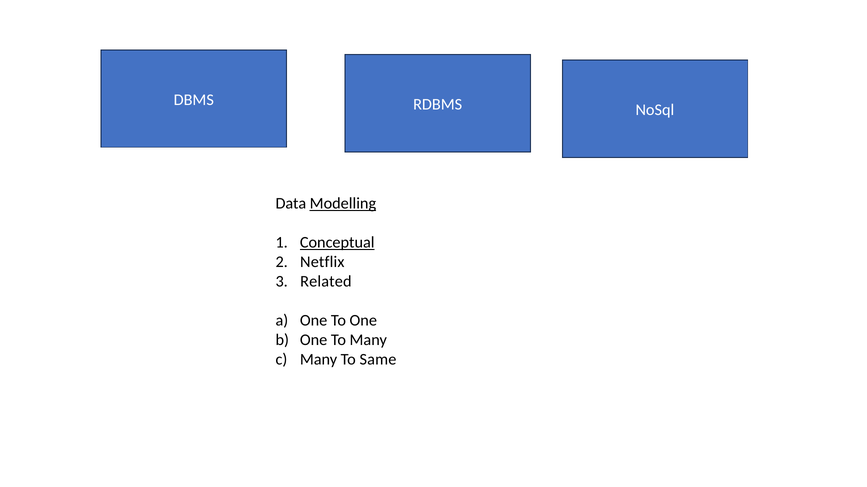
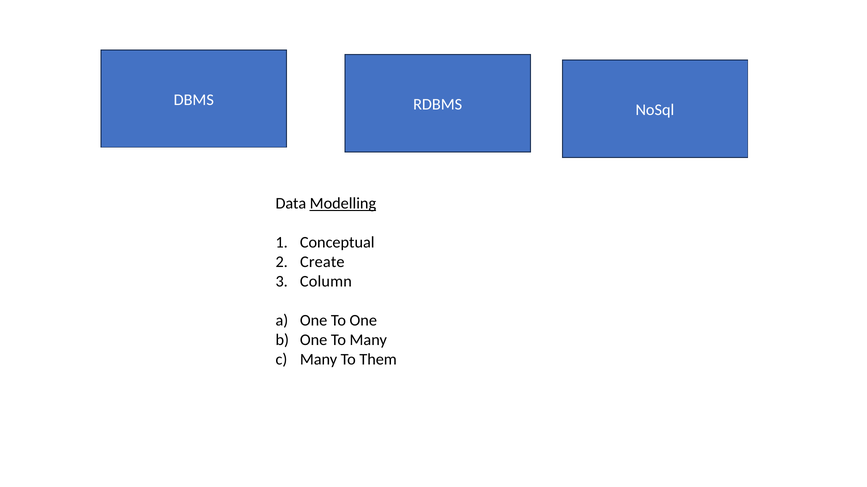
Conceptual underline: present -> none
Netflix: Netflix -> Create
Related: Related -> Column
Same: Same -> Them
